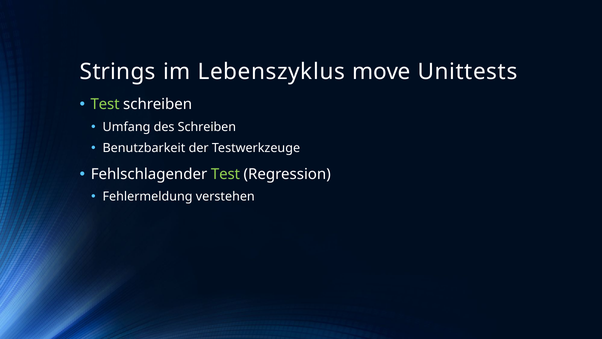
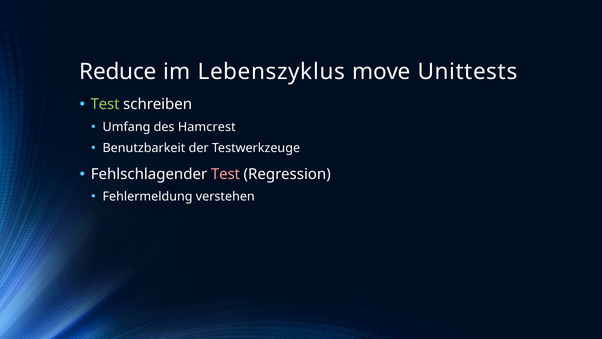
Strings: Strings -> Reduce
des Schreiben: Schreiben -> Hamcrest
Test at (225, 174) colour: light green -> pink
